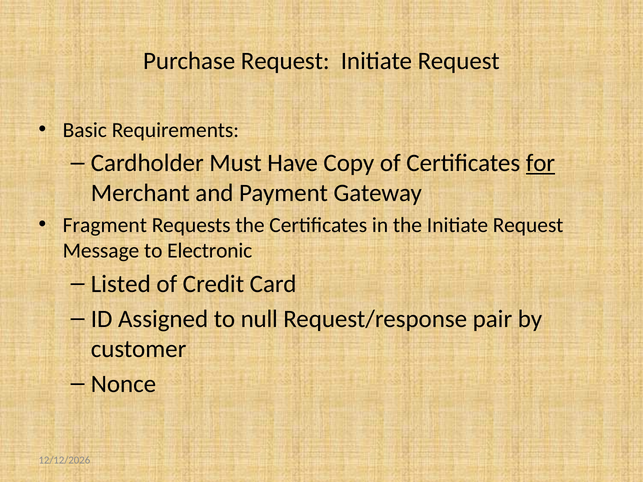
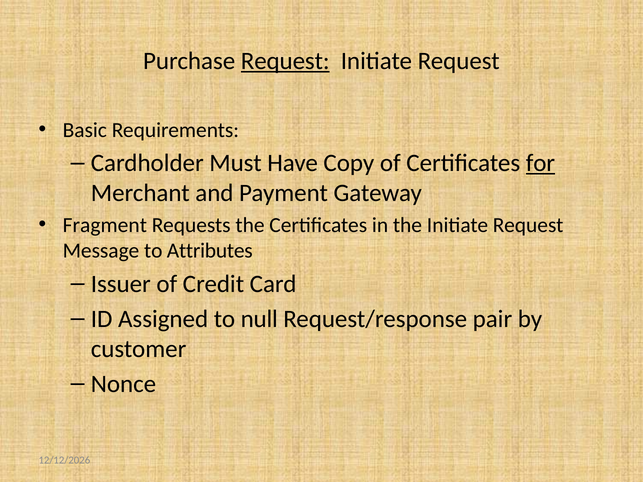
Request at (285, 61) underline: none -> present
Electronic: Electronic -> Attributes
Listed: Listed -> Issuer
